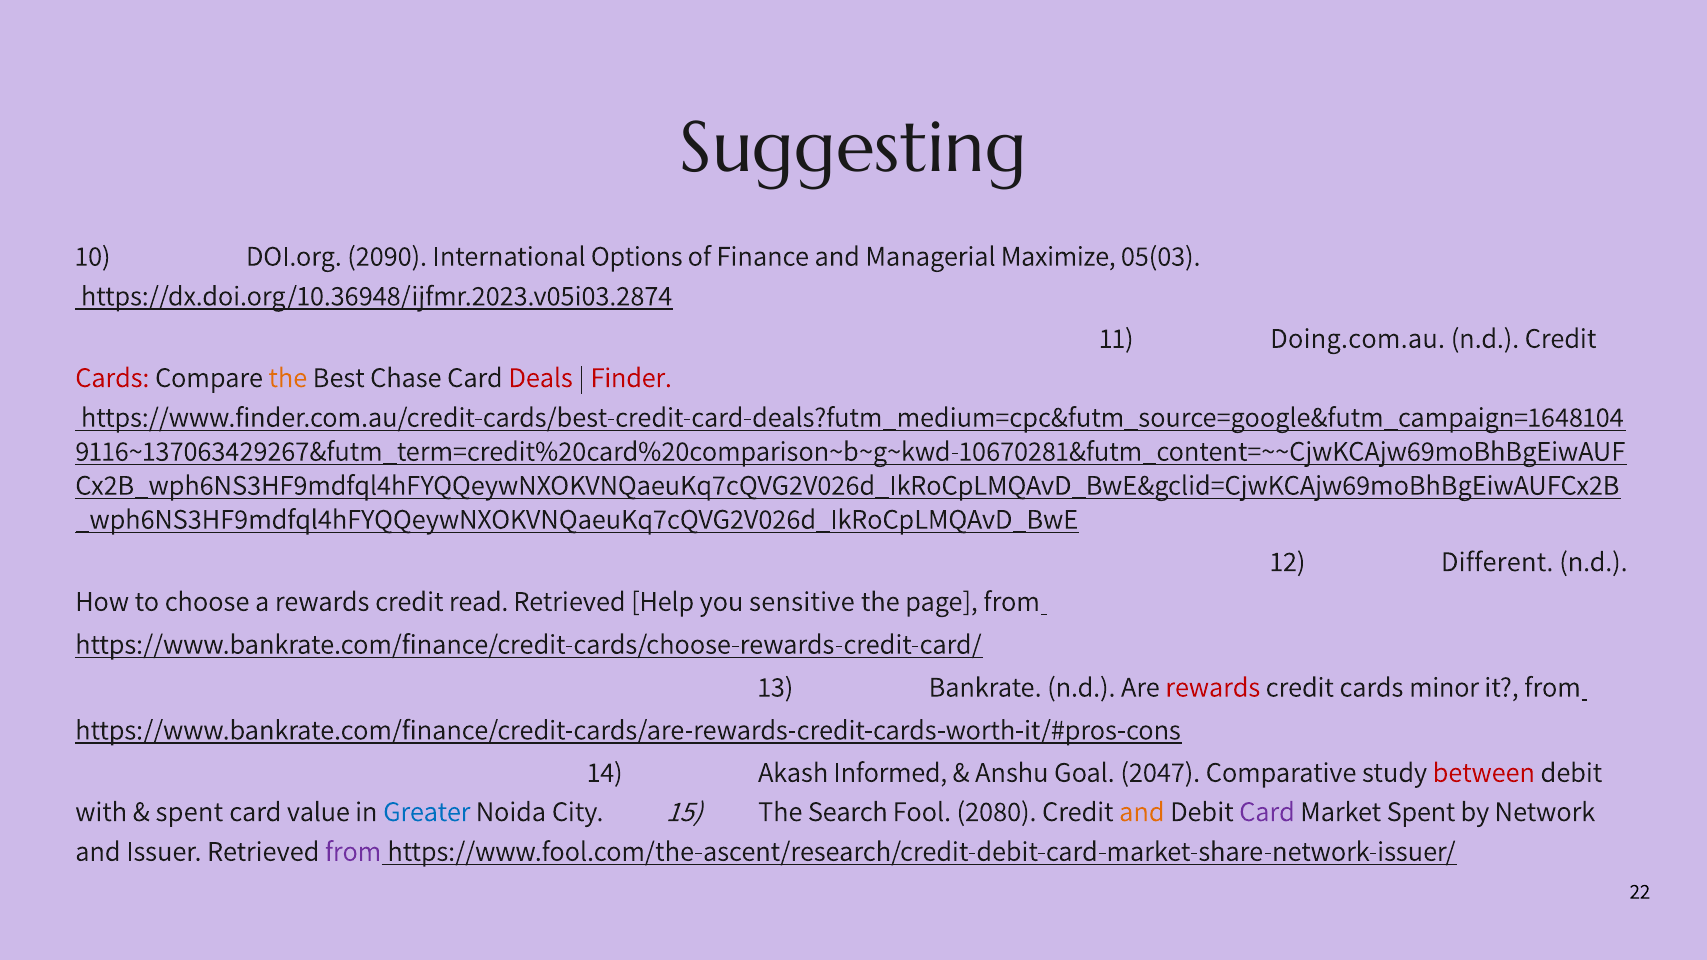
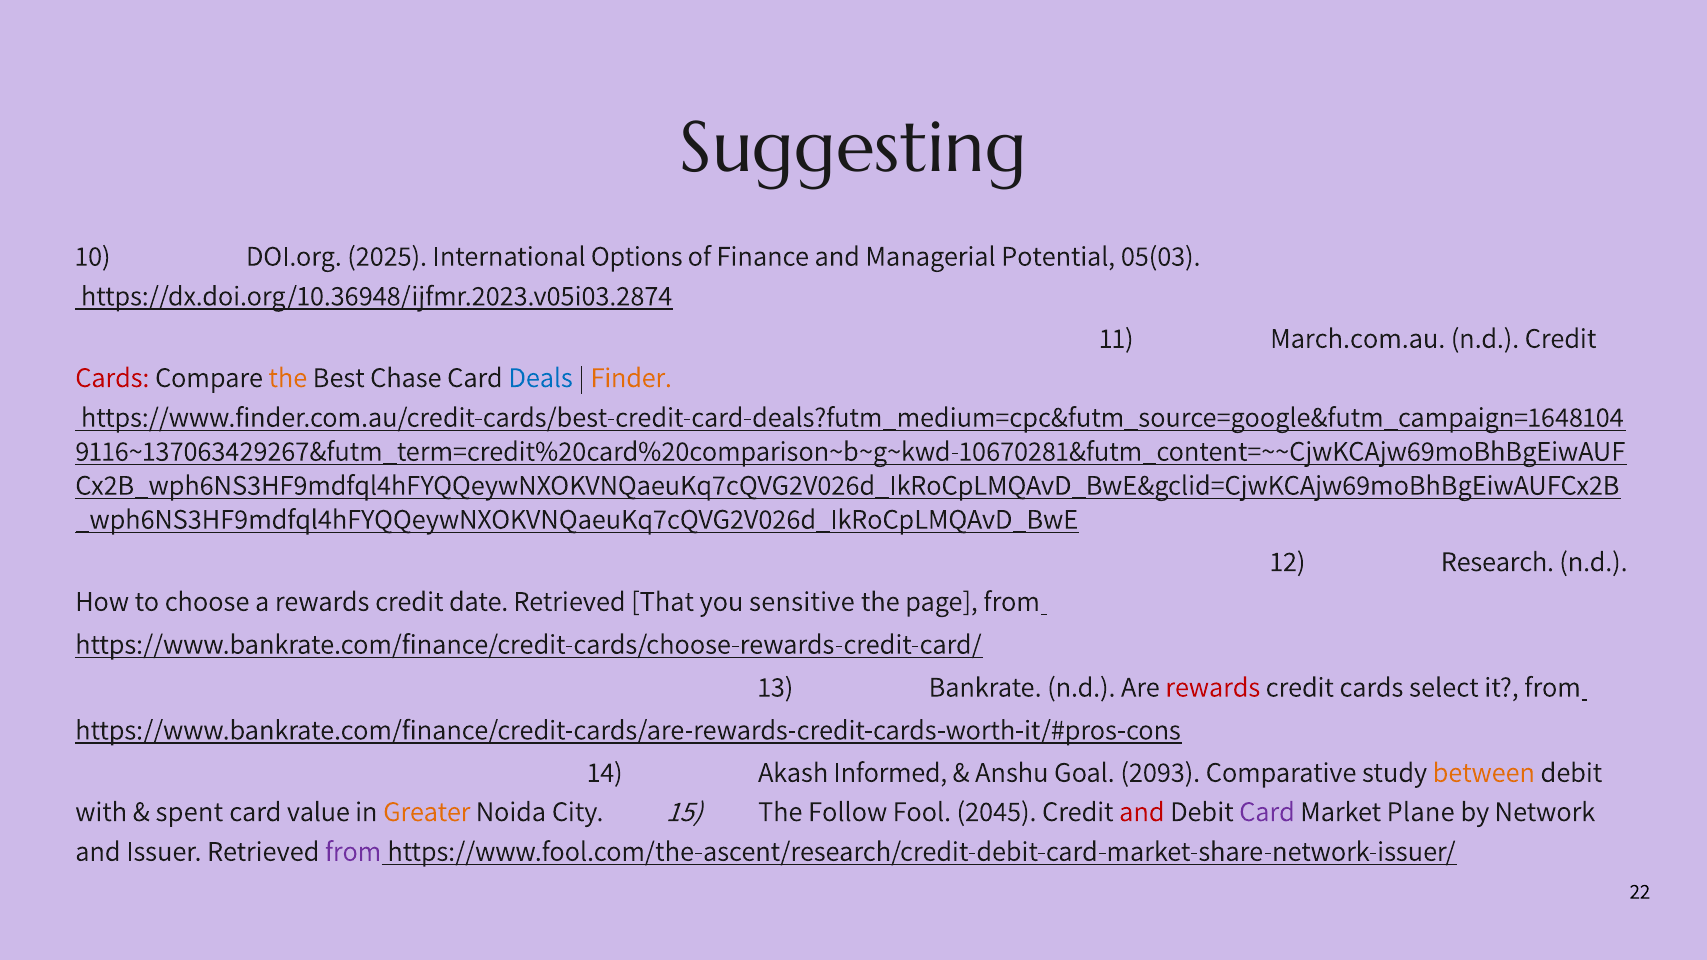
2090: 2090 -> 2025
Maximize: Maximize -> Potential
Doing.com.au: Doing.com.au -> March.com.au
Deals colour: red -> blue
Finder colour: red -> orange
Different: Different -> Research
read: read -> date
Help: Help -> That
minor: minor -> select
2047: 2047 -> 2093
between colour: red -> orange
Greater colour: blue -> orange
Search: Search -> Follow
2080: 2080 -> 2045
and at (1142, 812) colour: orange -> red
Market Spent: Spent -> Plane
